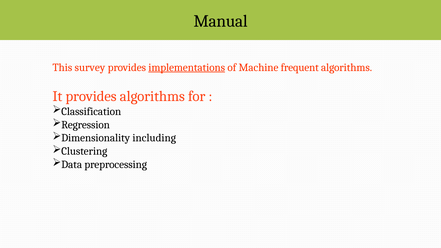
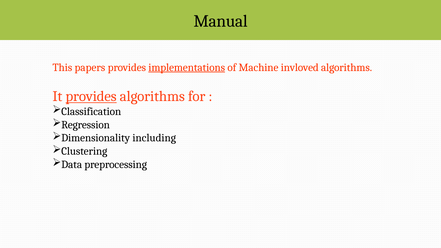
survey: survey -> papers
frequent: frequent -> invloved
provides at (91, 96) underline: none -> present
